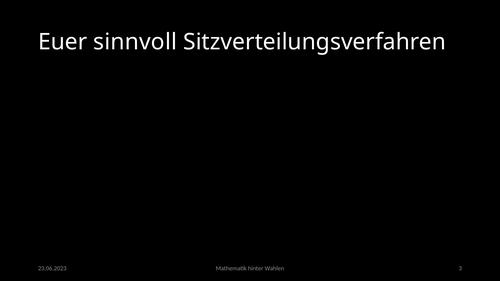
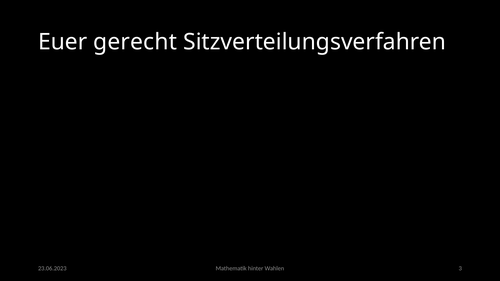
sinnvoll: sinnvoll -> gerecht
